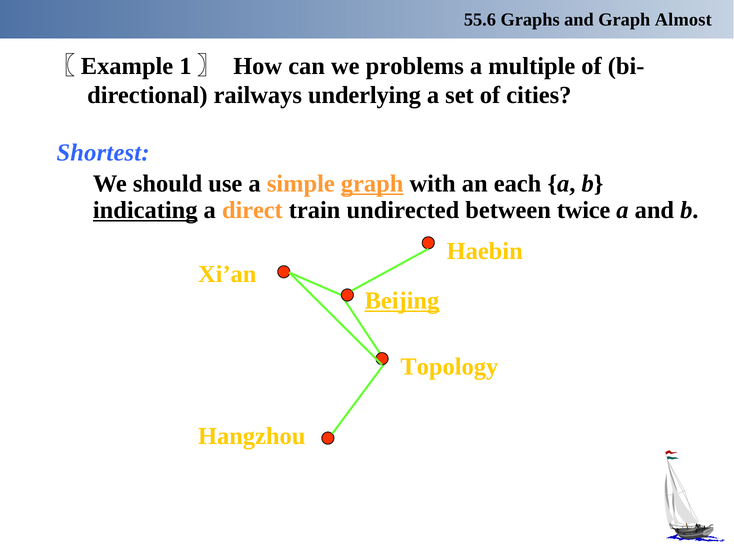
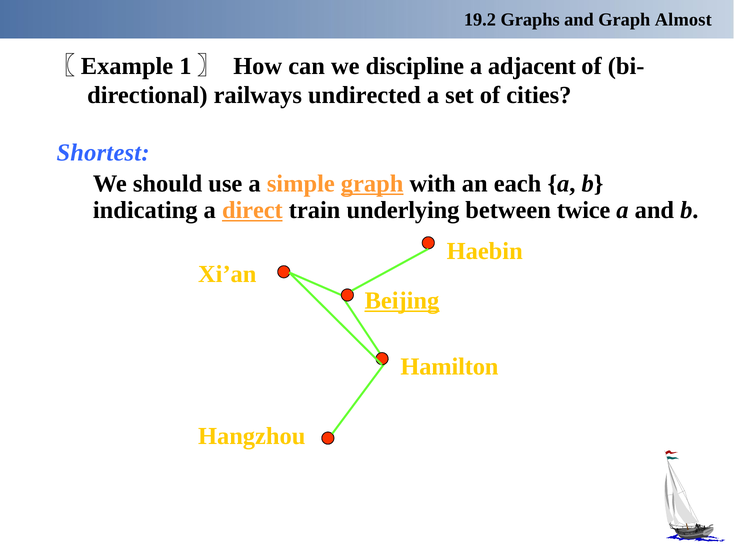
55.6: 55.6 -> 19.2
problems: problems -> discipline
multiple: multiple -> adjacent
underlying: underlying -> undirected
indicating underline: present -> none
direct underline: none -> present
undirected: undirected -> underlying
Topology: Topology -> Hamilton
